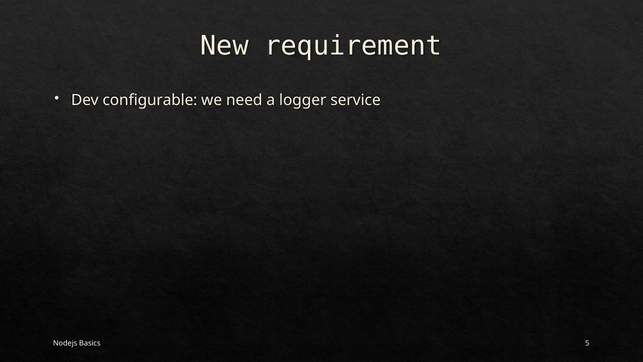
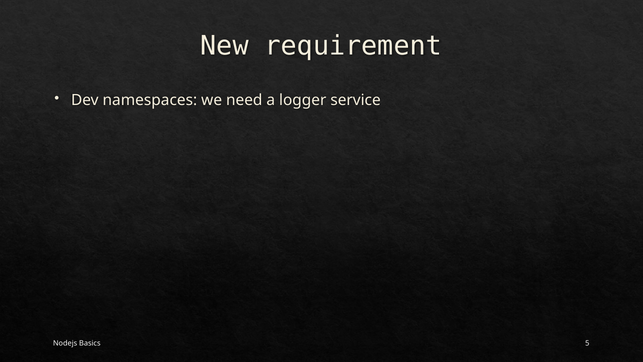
configurable: configurable -> namespaces
